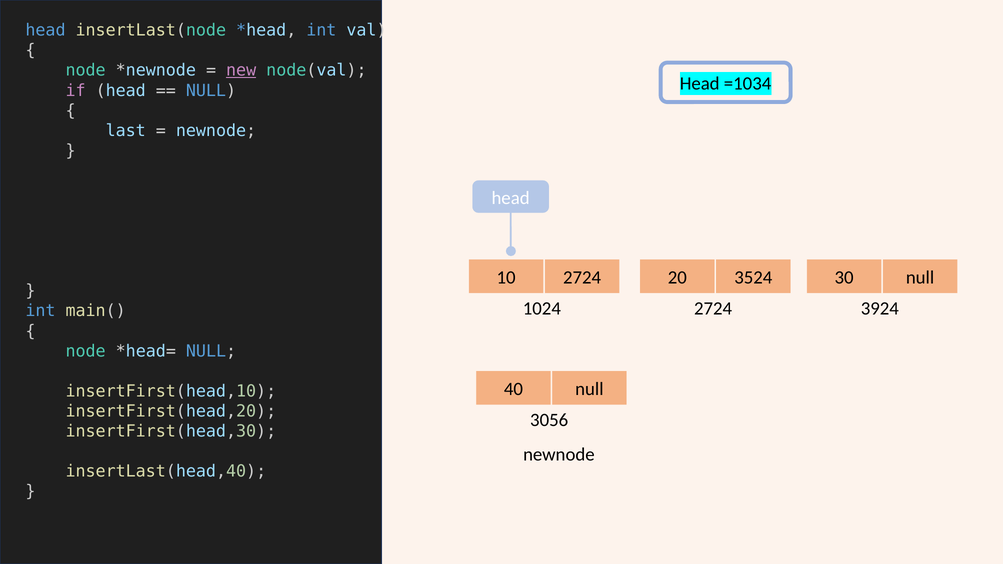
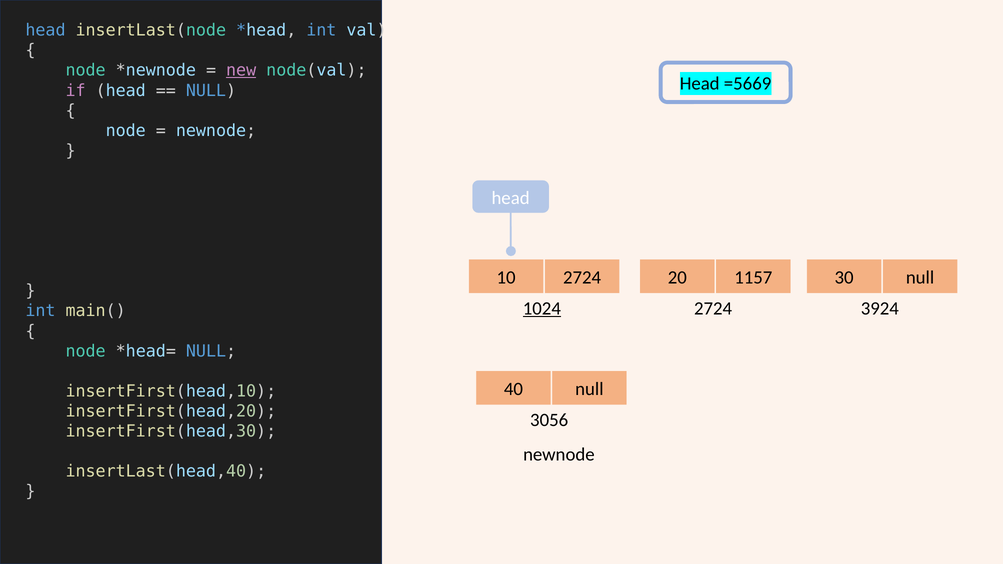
=1034: =1034 -> =5669
last at (126, 131): last -> node
3524: 3524 -> 1157
1024 underline: none -> present
